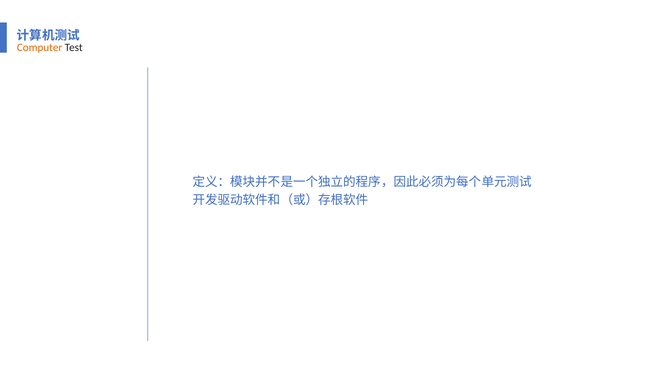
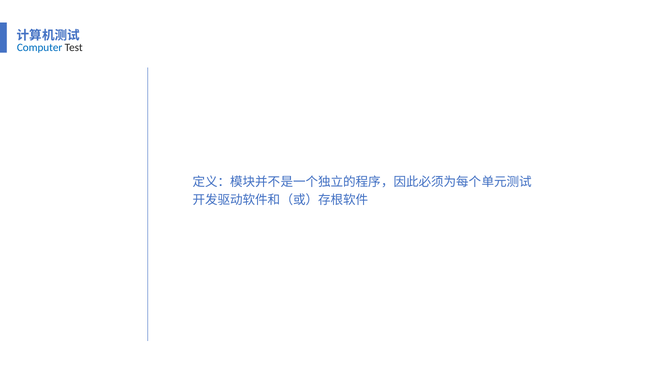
Computer colour: orange -> blue
